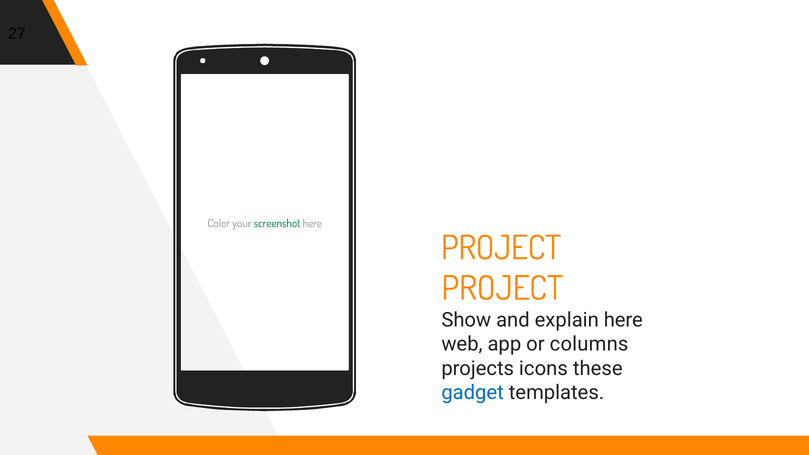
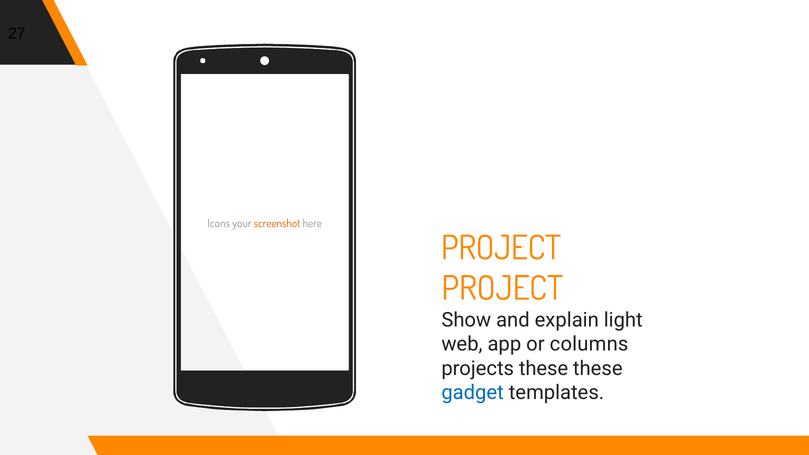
Color: Color -> Icons
screenshot colour: green -> orange
explain here: here -> light
projects icons: icons -> these
